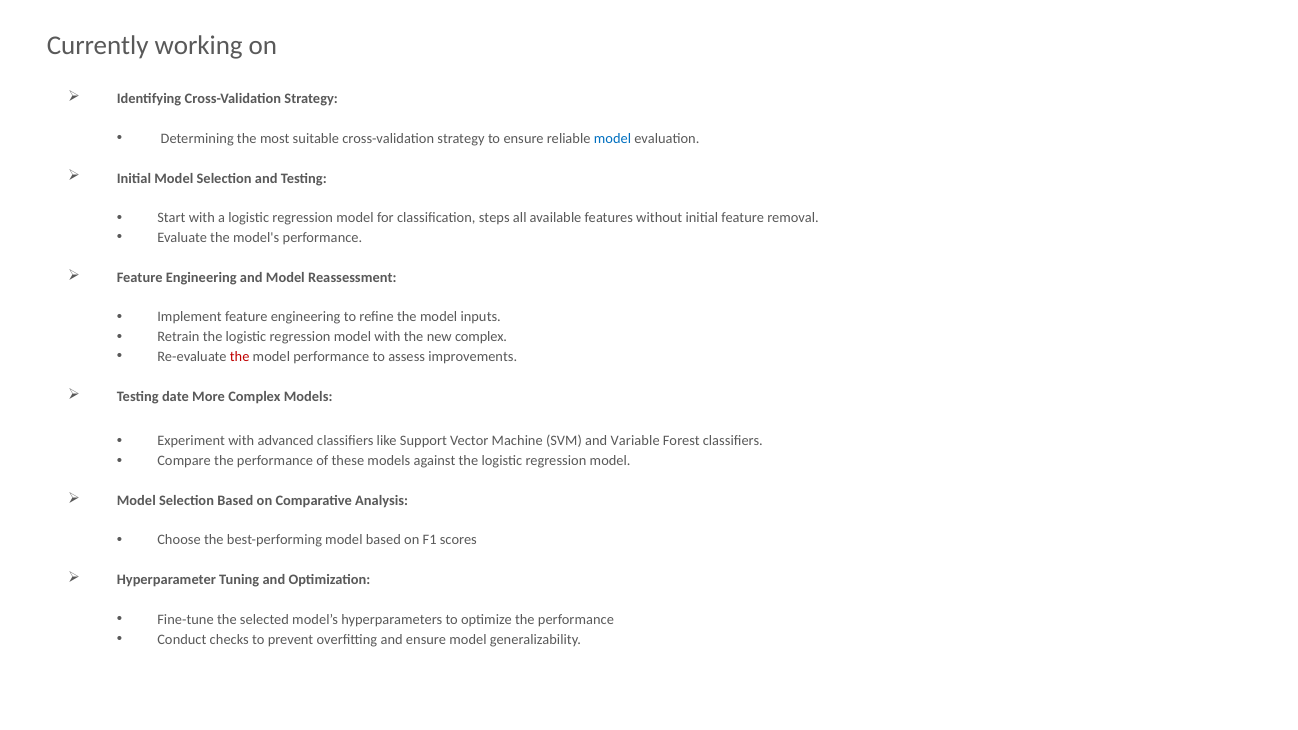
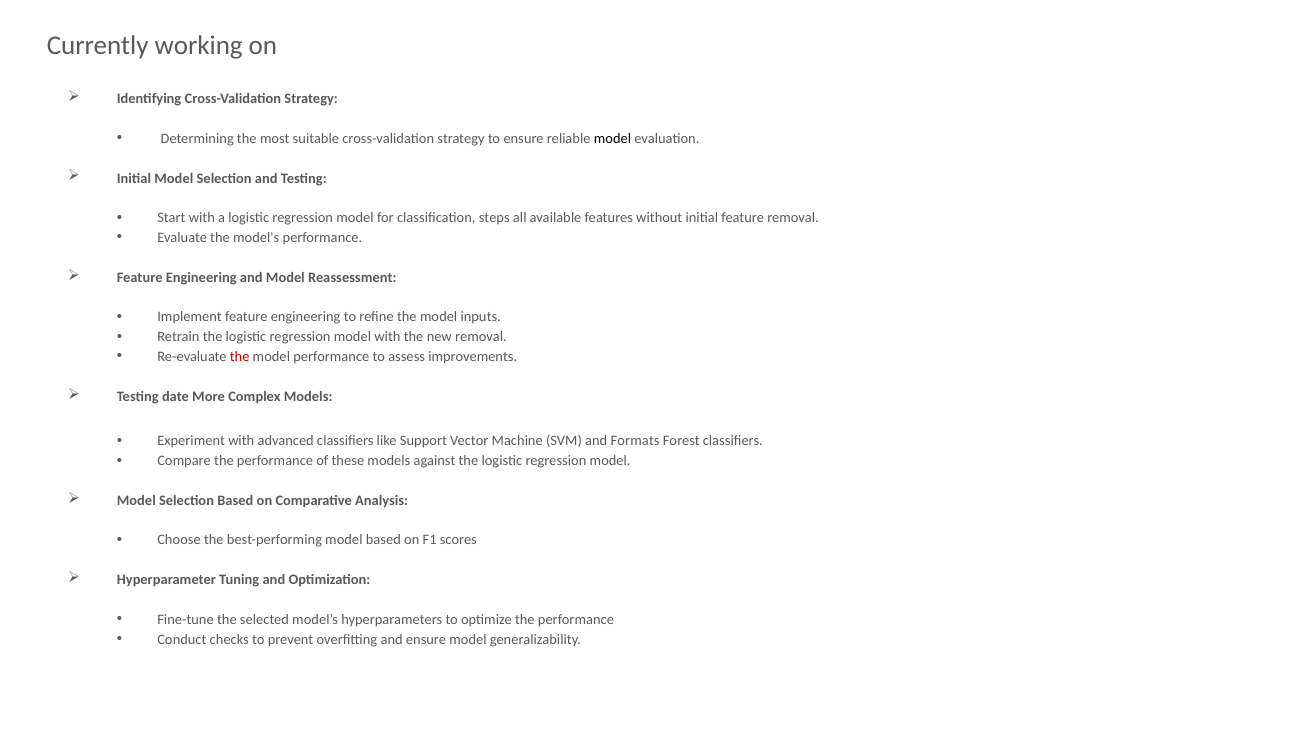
model at (612, 139) colour: blue -> black
new complex: complex -> removal
Variable: Variable -> Formats
